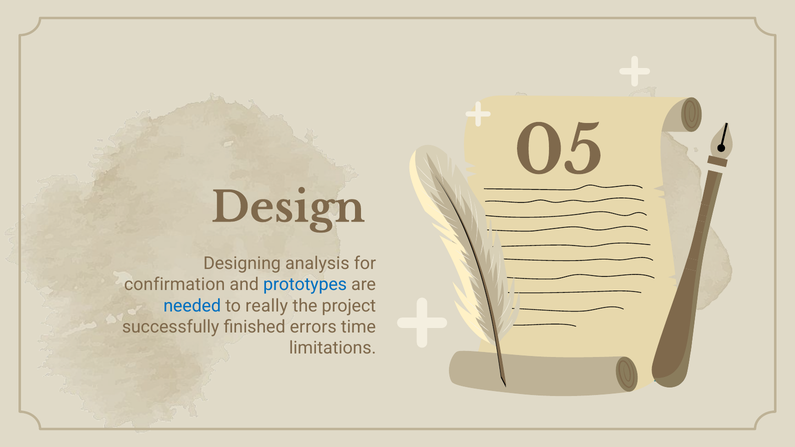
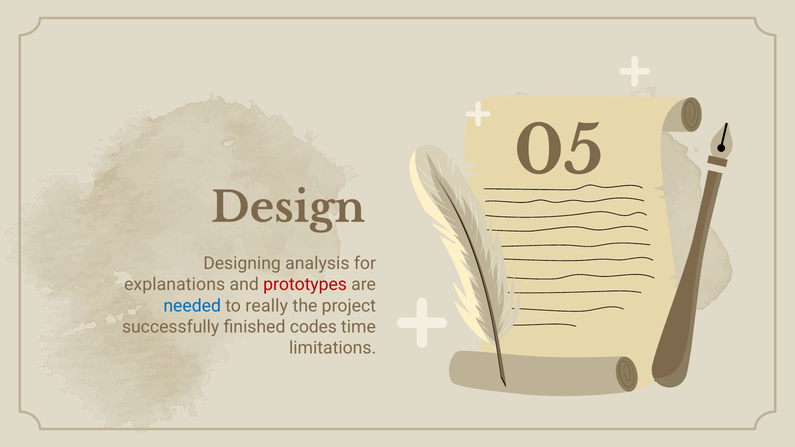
confirmation: confirmation -> explanations
prototypes colour: blue -> red
errors: errors -> codes
